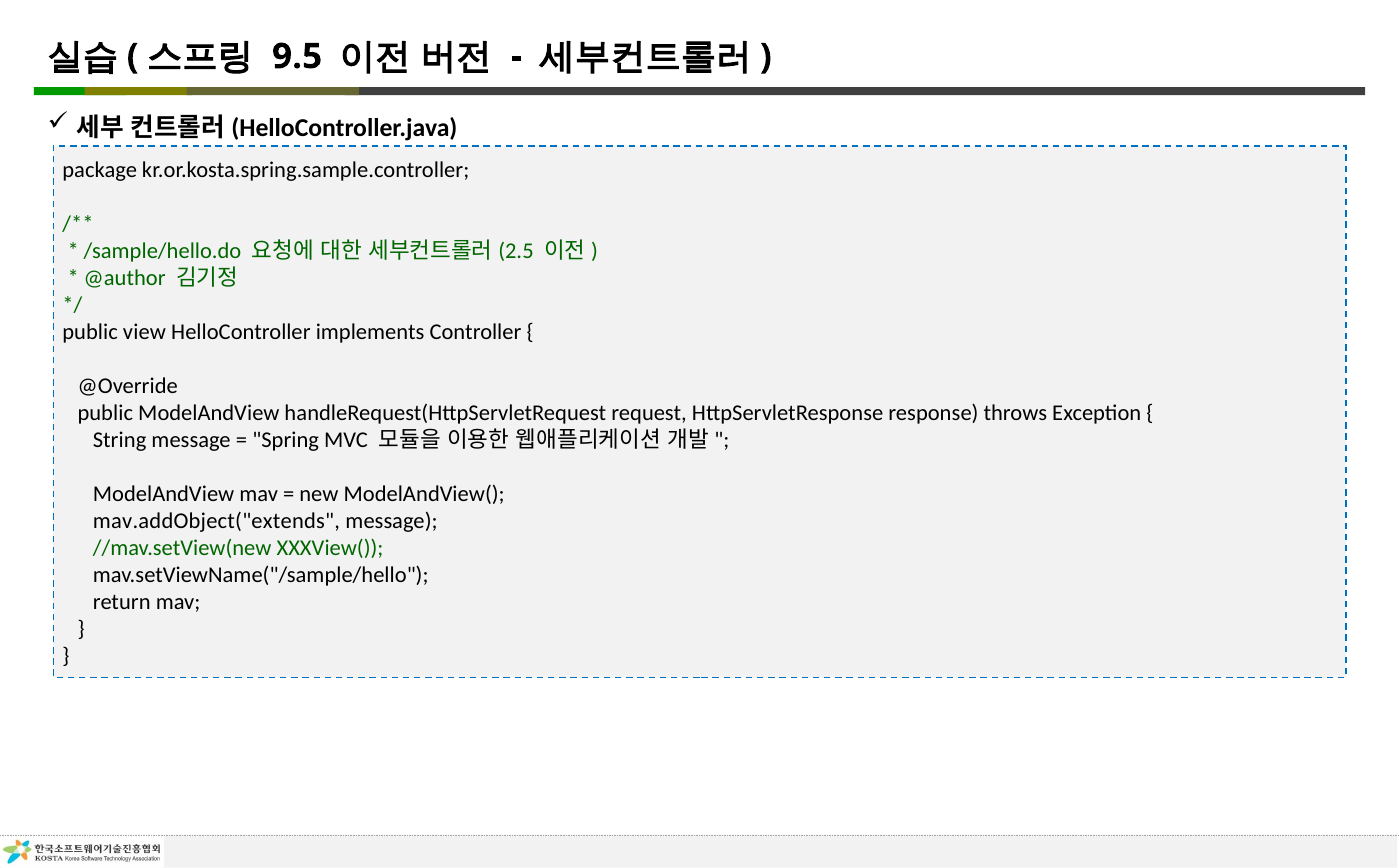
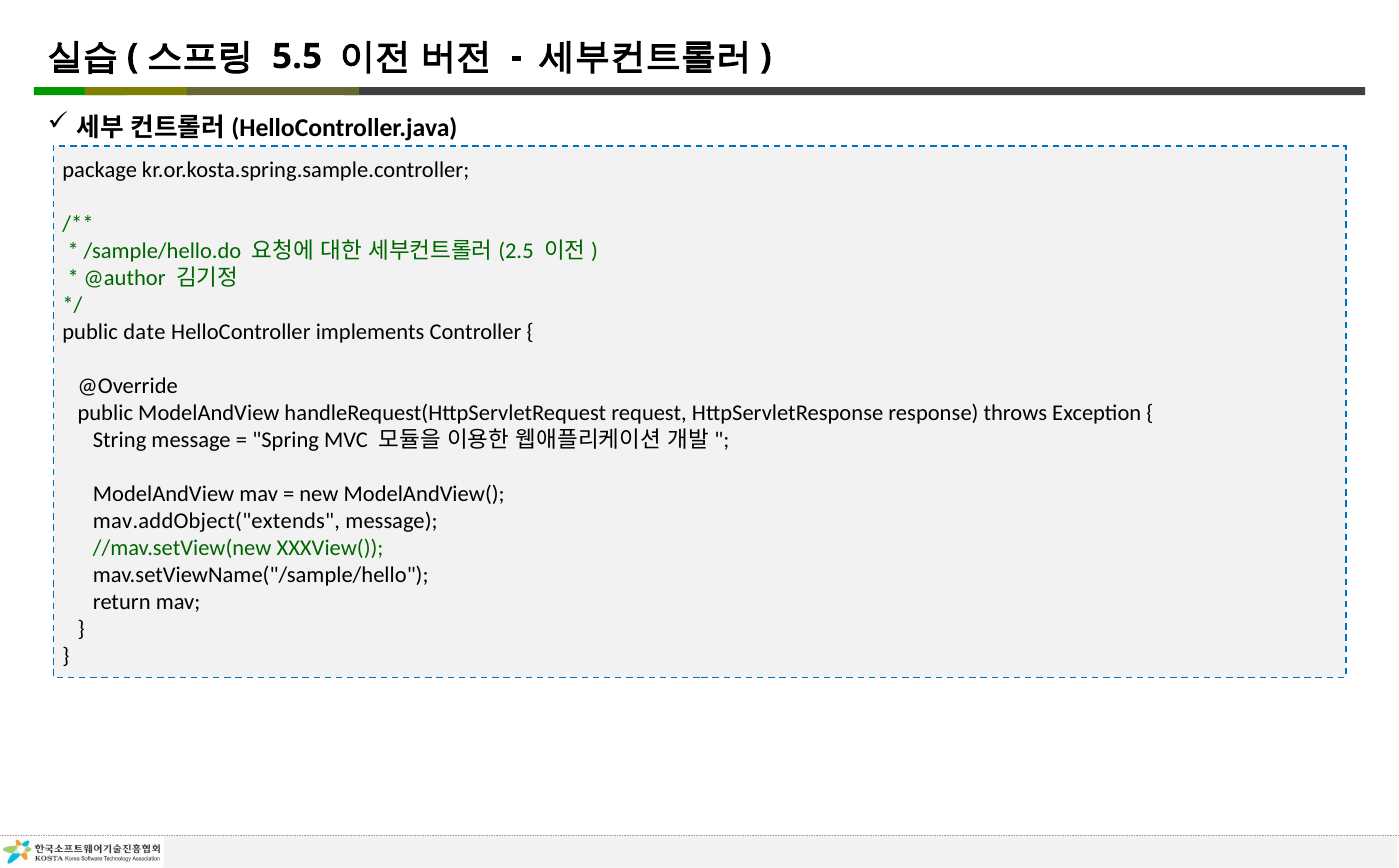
9.5: 9.5 -> 5.5
view: view -> date
